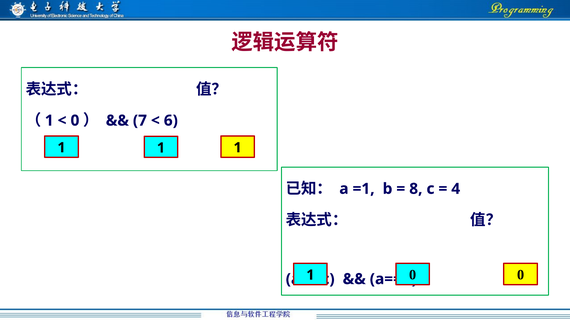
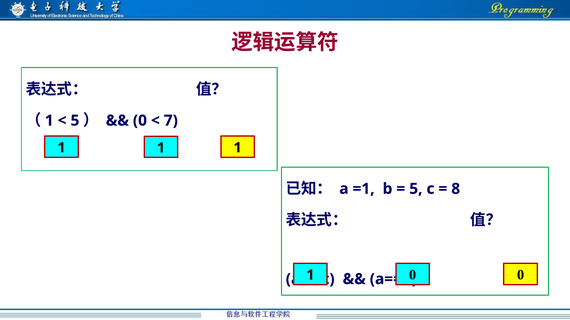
0 at (75, 121): 0 -> 5
7 at (140, 121): 7 -> 0
6: 6 -> 7
8 at (416, 189): 8 -> 5
4: 4 -> 8
